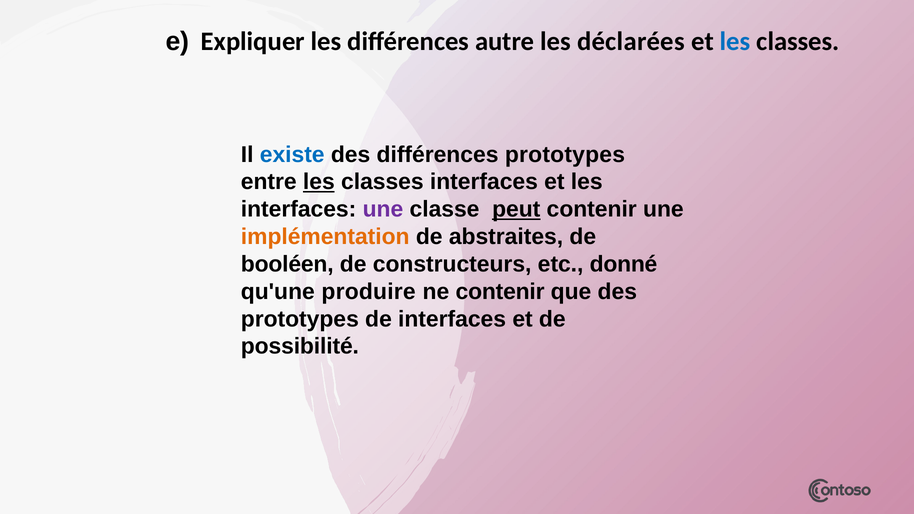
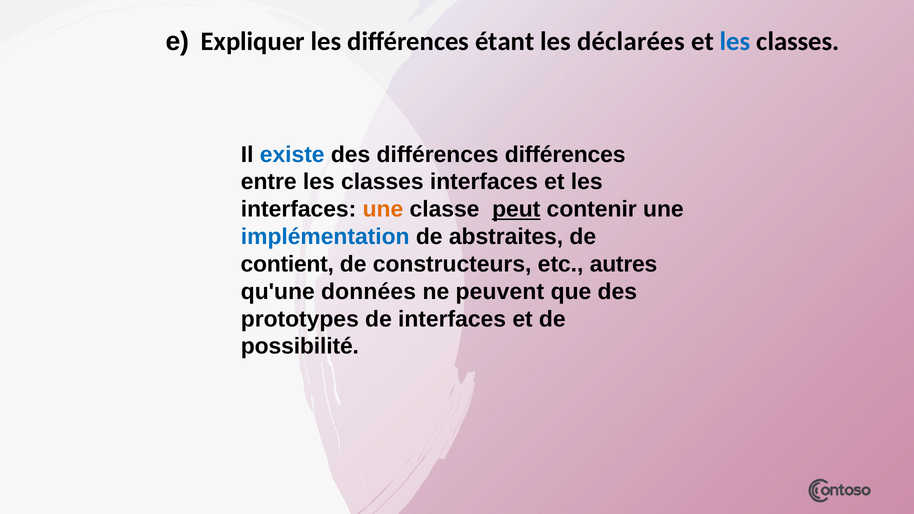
autre: autre -> étant
différences prototypes: prototypes -> différences
les at (319, 182) underline: present -> none
une at (383, 209) colour: purple -> orange
implémentation colour: orange -> blue
booléen: booléen -> contient
donné: donné -> autres
produire: produire -> données
ne contenir: contenir -> peuvent
